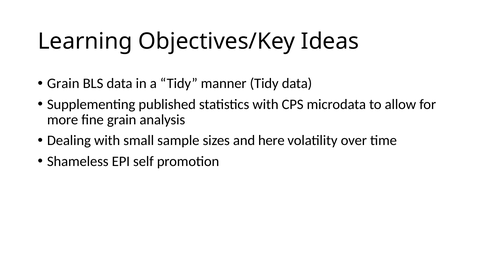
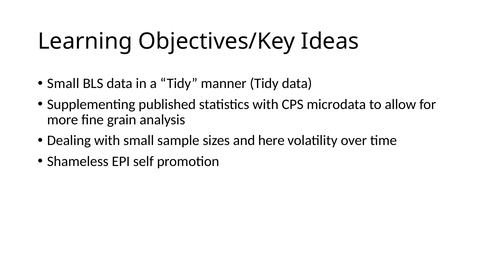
Grain at (63, 84): Grain -> Small
